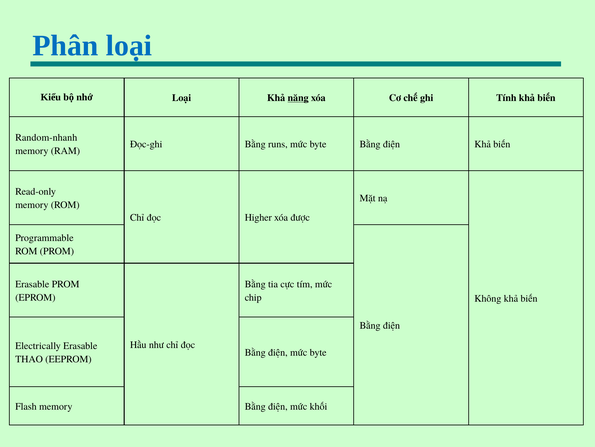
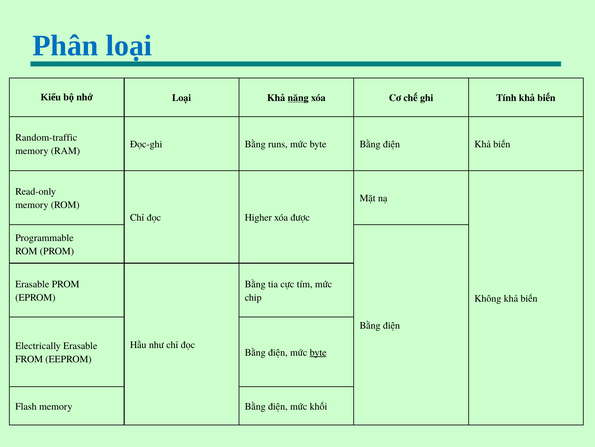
Random-nhanh: Random-nhanh -> Random-traffic
byte at (318, 352) underline: none -> present
THAO: THAO -> FROM
